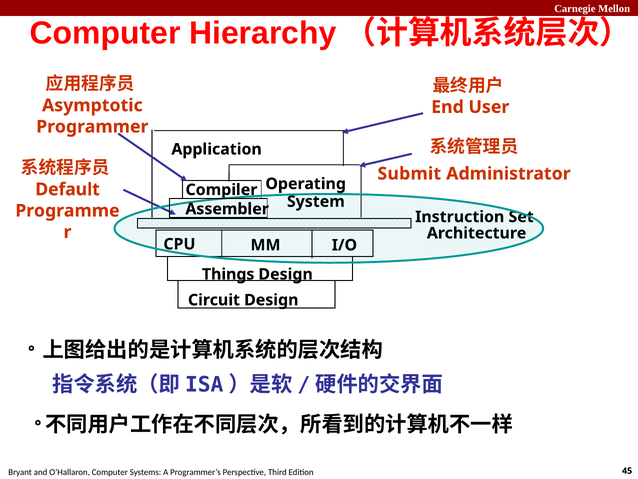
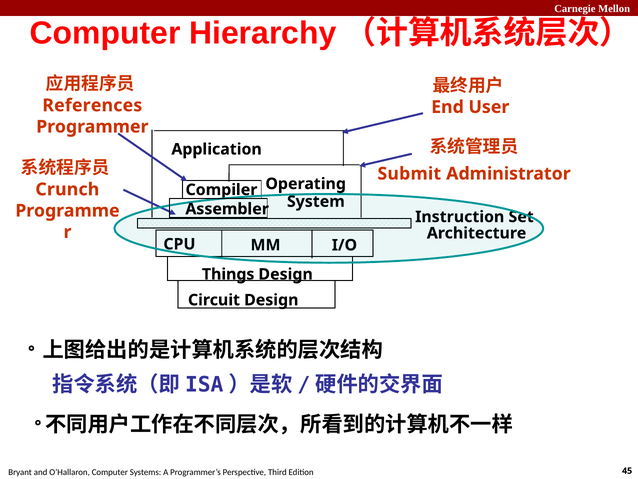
Asymptotic: Asymptotic -> References
Default: Default -> Crunch
